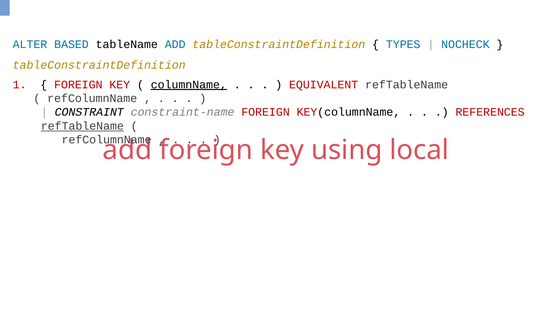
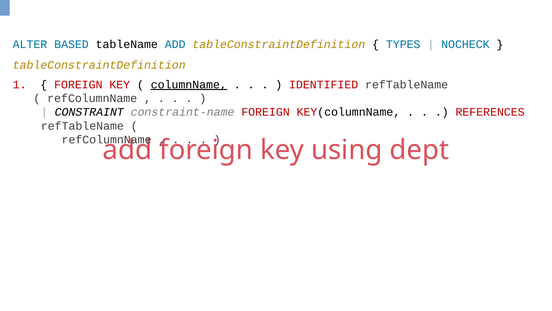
EQUIVALENT: EQUIVALENT -> IDENTIFIED
refTableName at (82, 126) underline: present -> none
local: local -> dept
